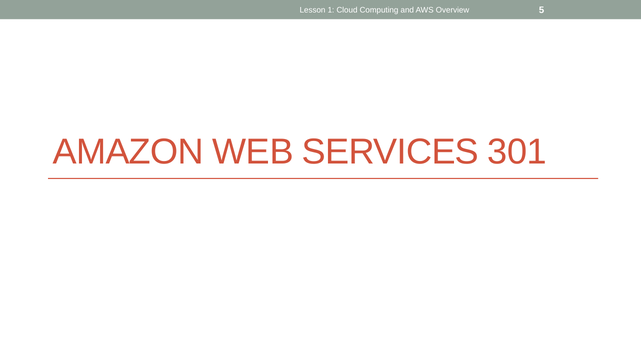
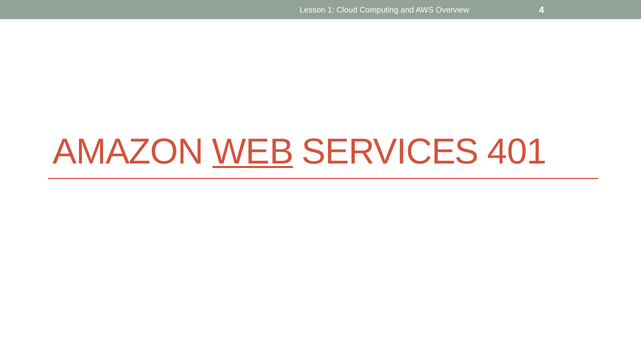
5: 5 -> 4
WEB underline: none -> present
301: 301 -> 401
